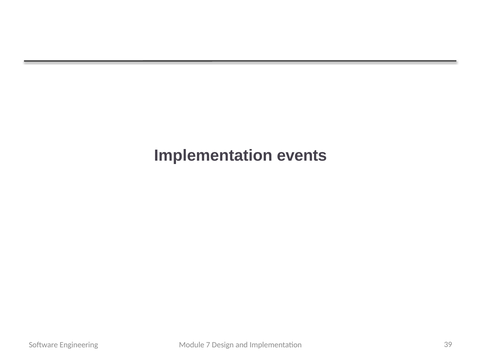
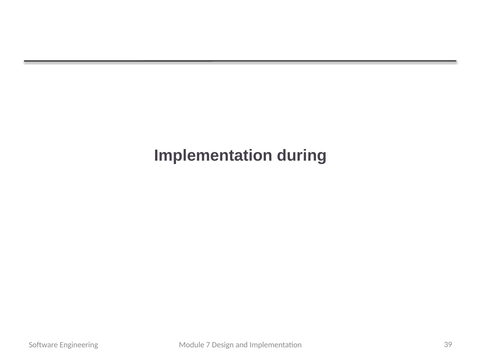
events: events -> during
